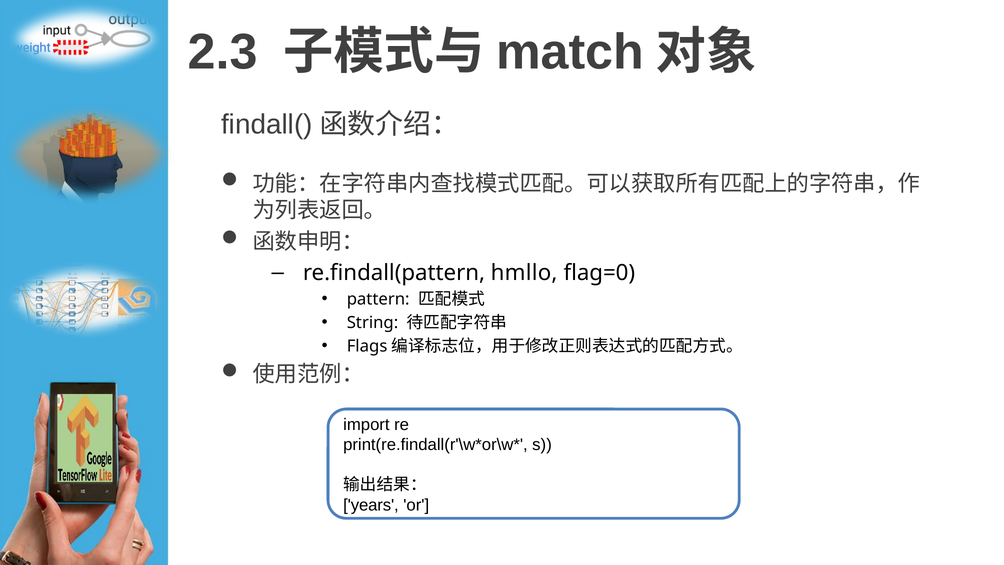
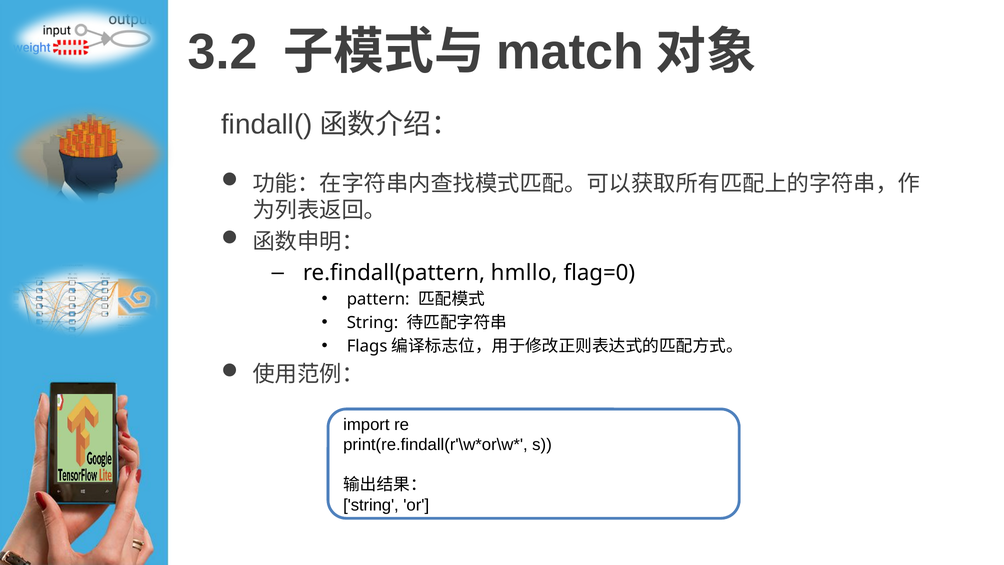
2.3: 2.3 -> 3.2
years at (371, 505): years -> string
